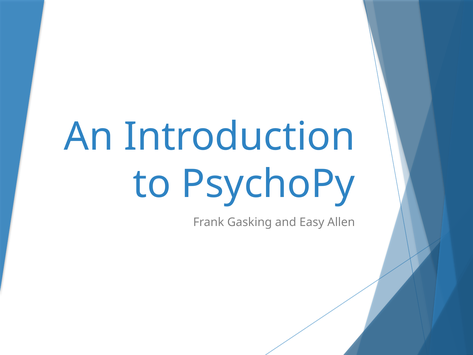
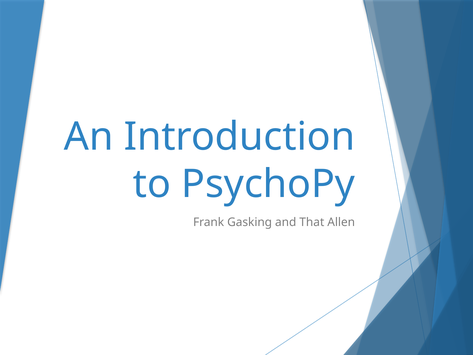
Easy: Easy -> That
